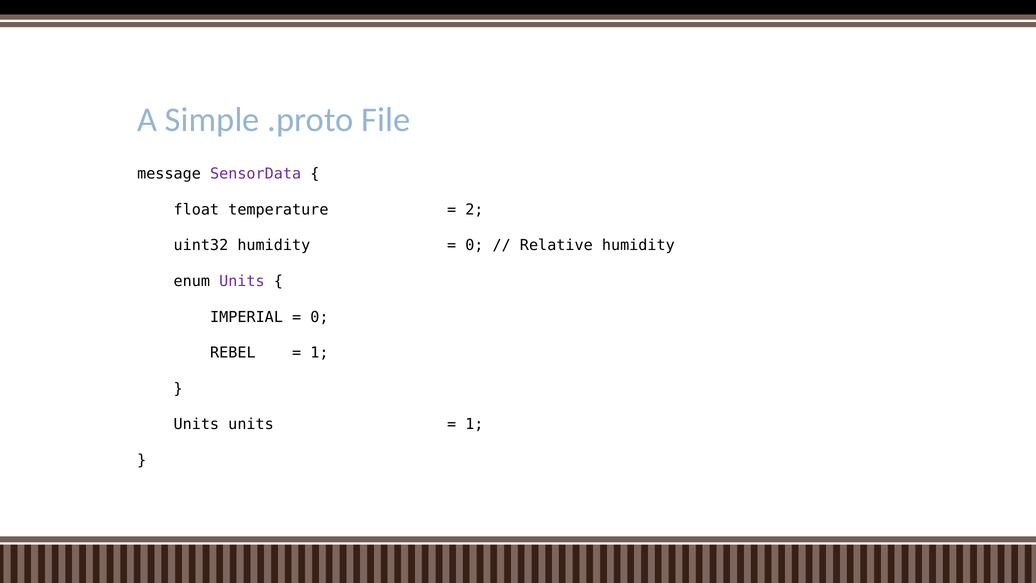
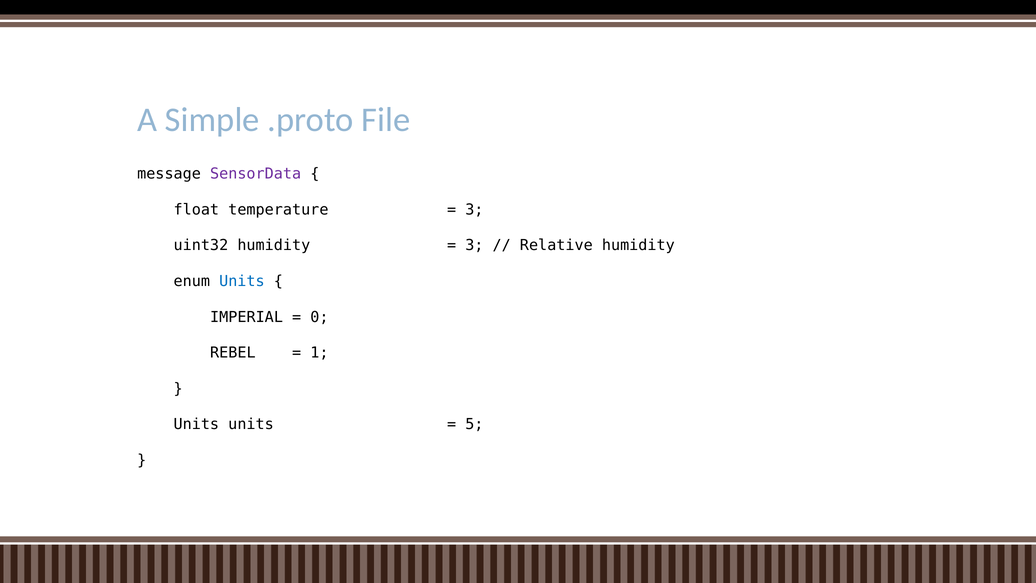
2 at (474, 210): 2 -> 3
0 at (474, 245): 0 -> 3
Units at (242, 281) colour: purple -> blue
1 at (474, 424): 1 -> 5
